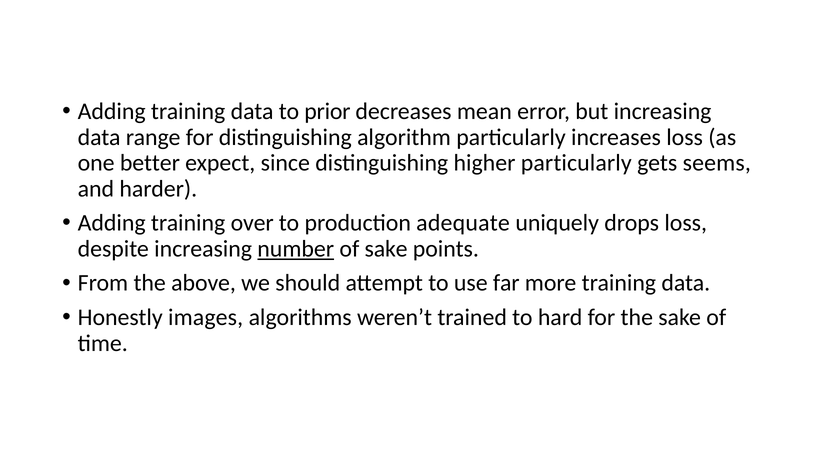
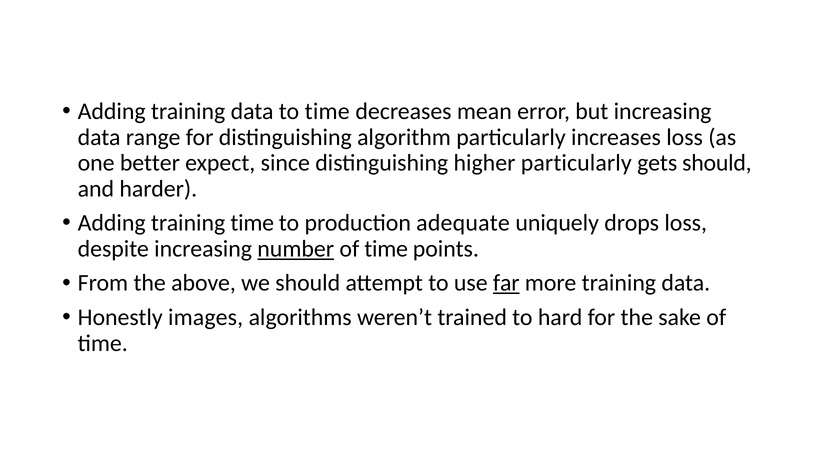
to prior: prior -> time
gets seems: seems -> should
training over: over -> time
sake at (386, 249): sake -> time
far underline: none -> present
